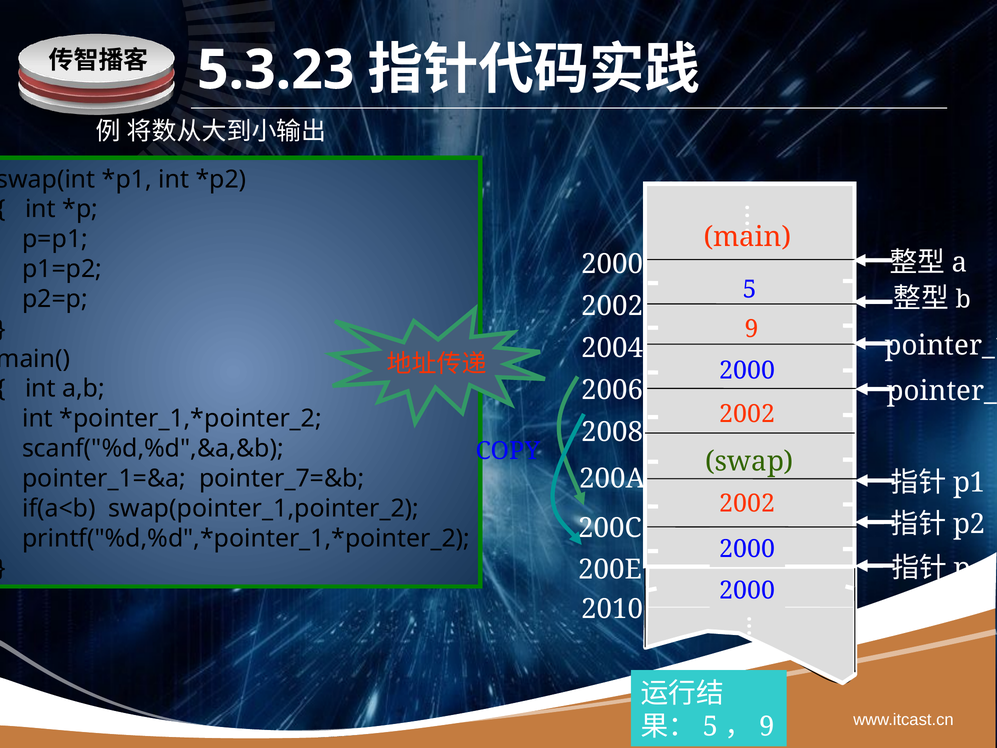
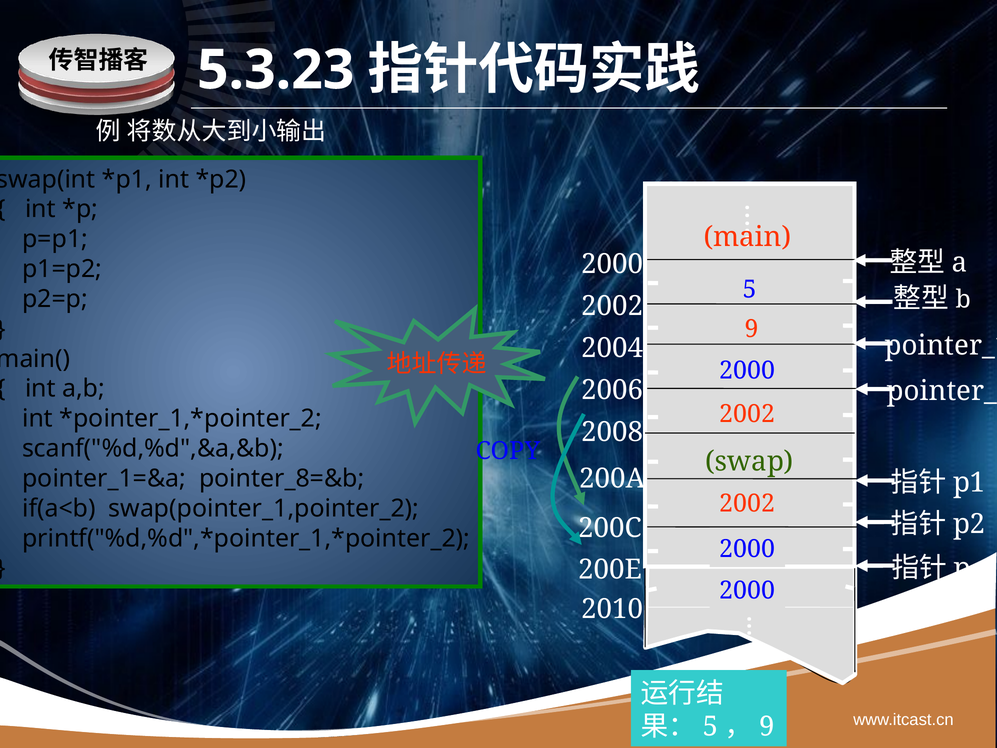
pointer_7=&b: pointer_7=&b -> pointer_8=&b
